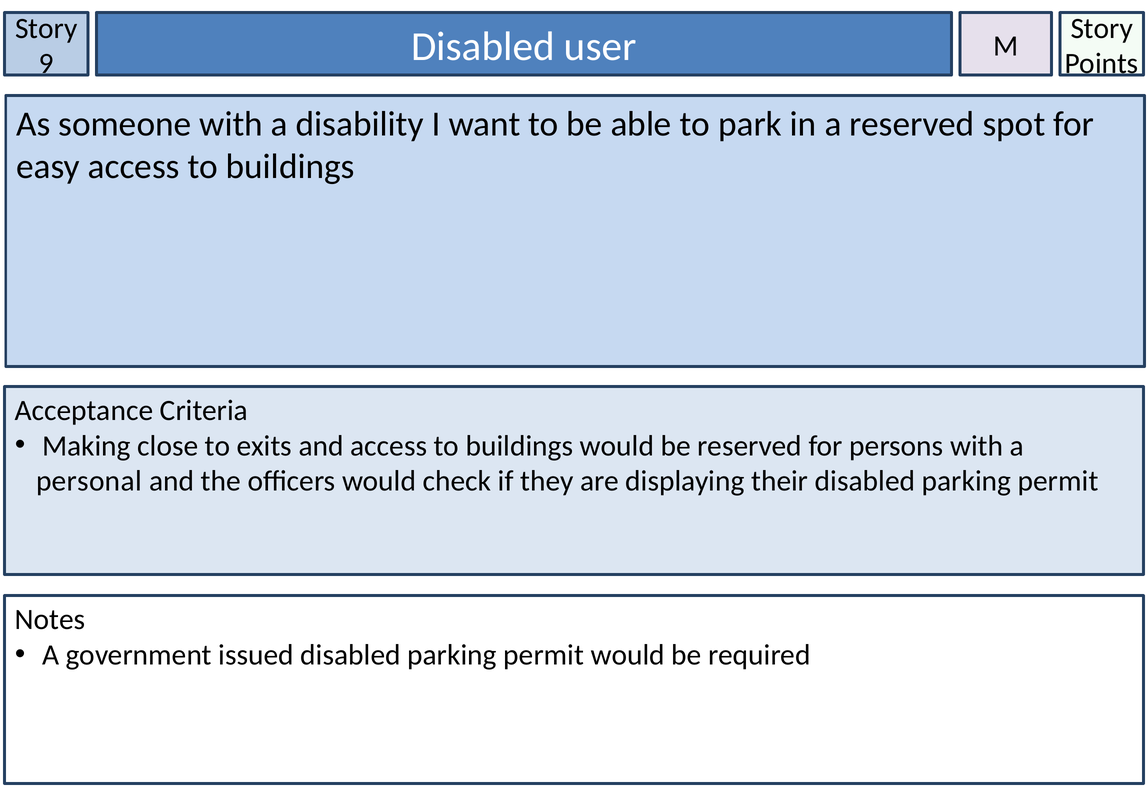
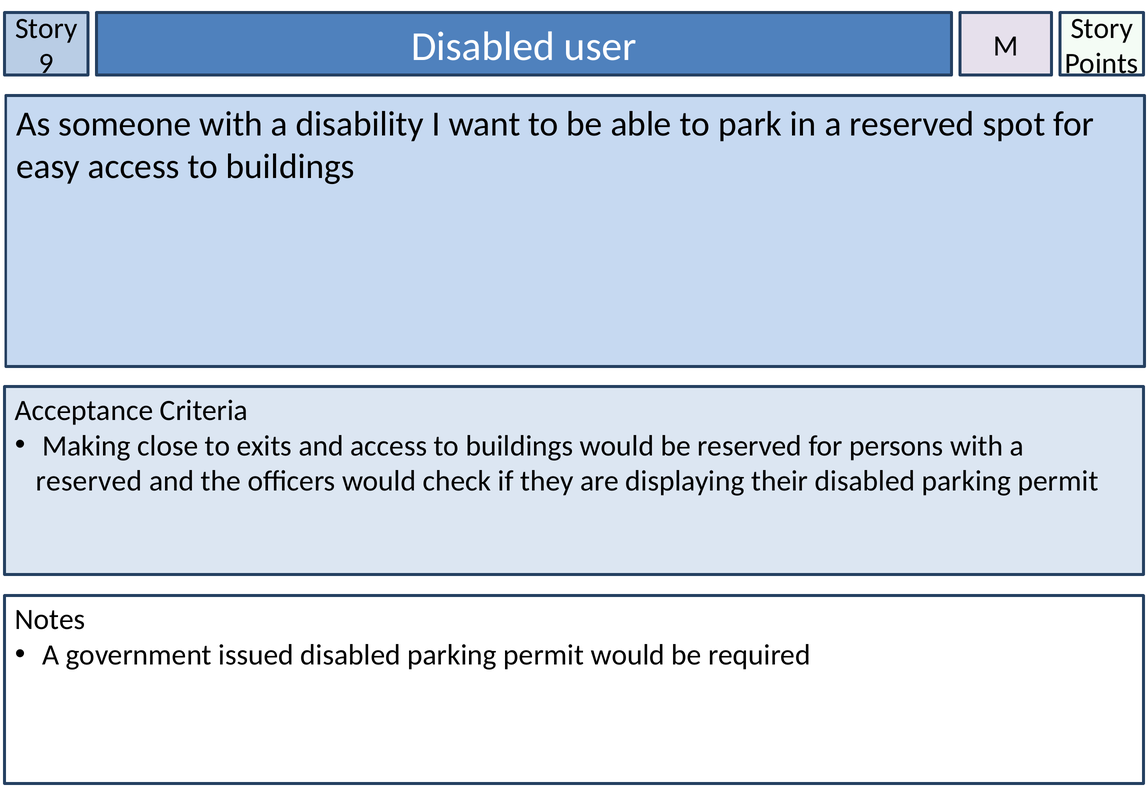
personal at (89, 481): personal -> reserved
